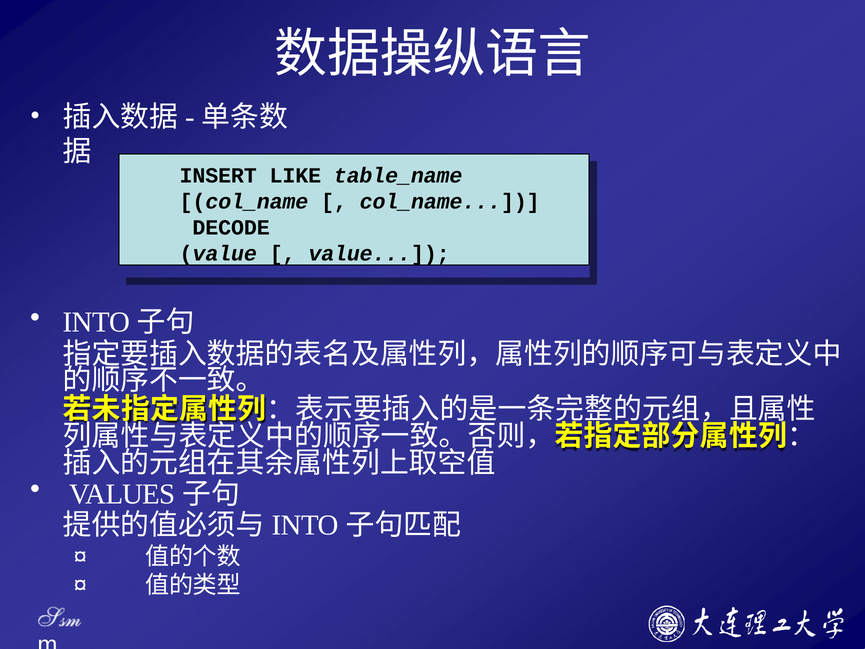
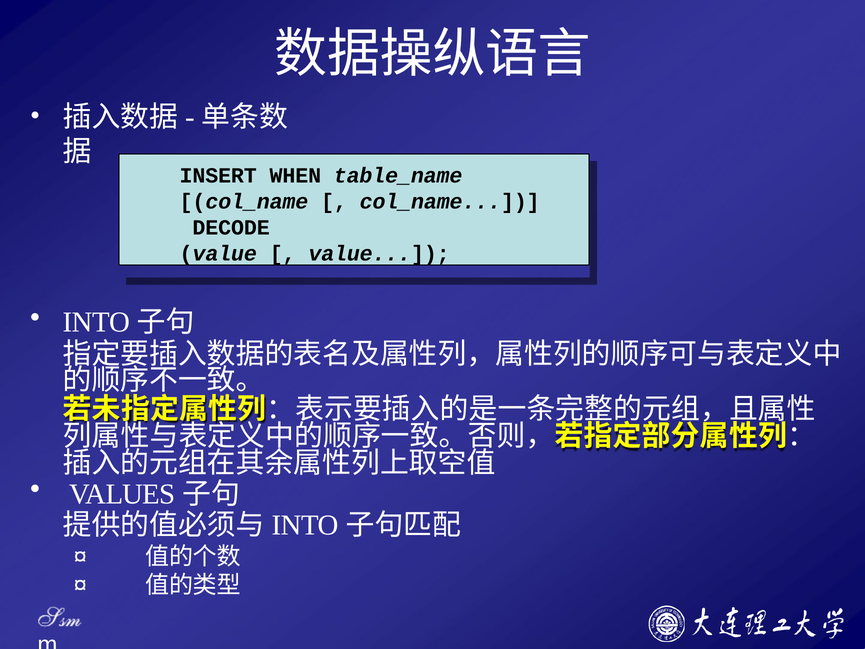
LIKE: LIKE -> WHEN
